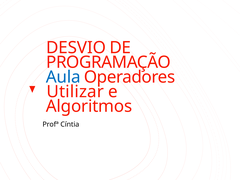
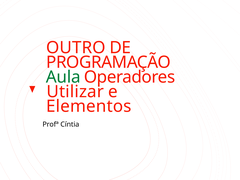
DESVIO: DESVIO -> OUTRO
Aula colour: blue -> green
Algoritmos: Algoritmos -> Elementos
